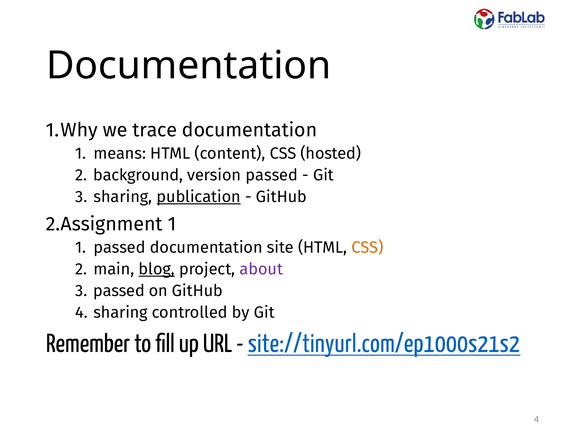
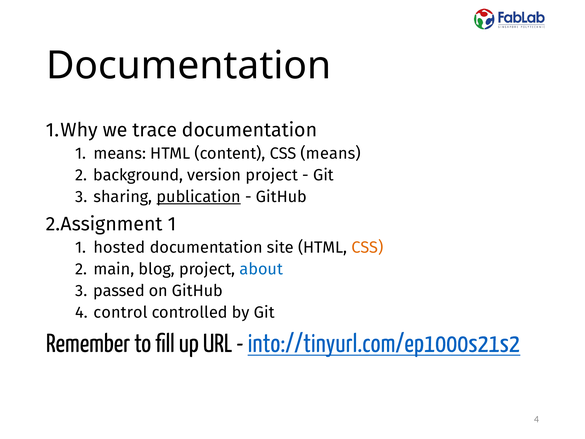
CSS hosted: hosted -> means
version passed: passed -> project
1 passed: passed -> hosted
blog underline: present -> none
about colour: purple -> blue
4 sharing: sharing -> control
site://tinyurl.com/ep1000s21s2: site://tinyurl.com/ep1000s21s2 -> into://tinyurl.com/ep1000s21s2
